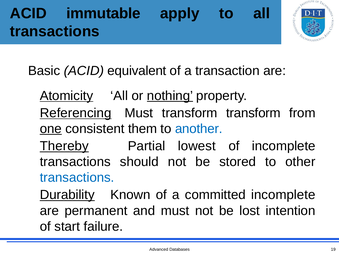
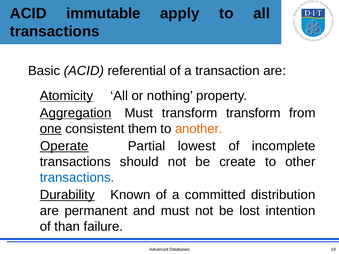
equivalent: equivalent -> referential
nothing underline: present -> none
Referencing: Referencing -> Aggregation
another colour: blue -> orange
Thereby: Thereby -> Operate
stored: stored -> create
committed incomplete: incomplete -> distribution
start: start -> than
